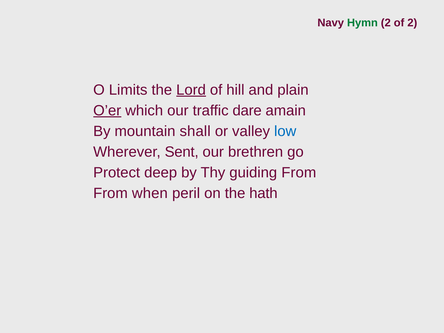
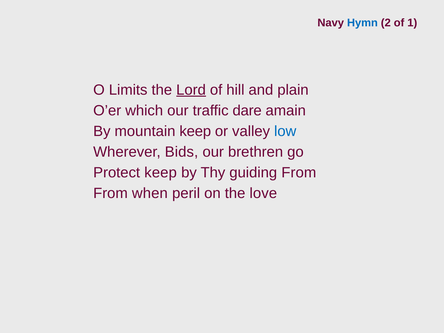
Hymn colour: green -> blue
of 2: 2 -> 1
O’er underline: present -> none
mountain shall: shall -> keep
Sent: Sent -> Bids
Protect deep: deep -> keep
hath: hath -> love
